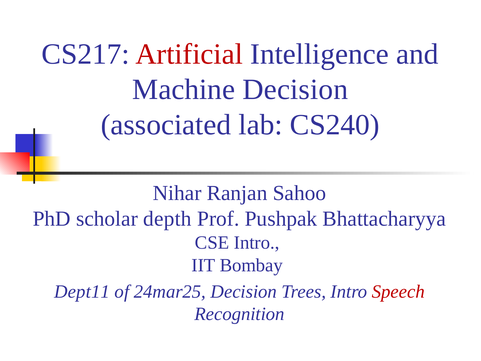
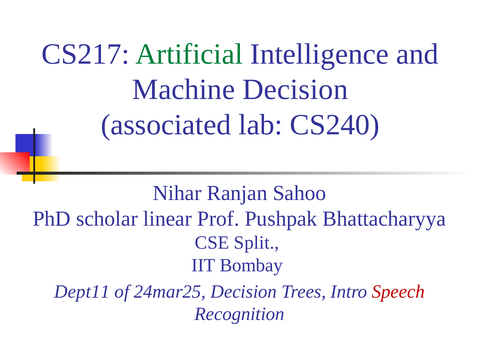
Artificial colour: red -> green
depth: depth -> linear
CSE Intro: Intro -> Split
